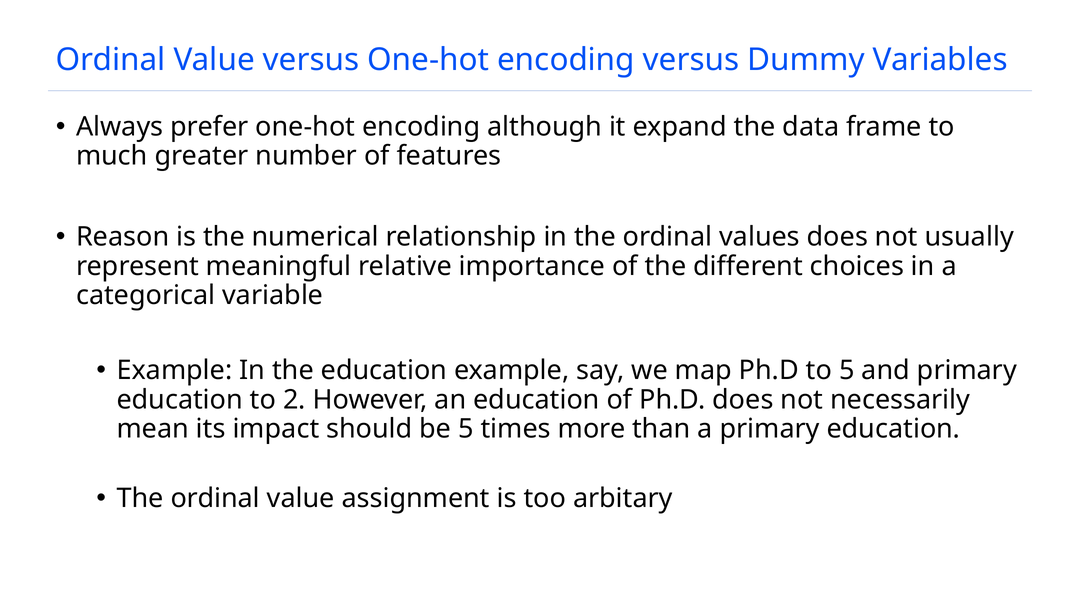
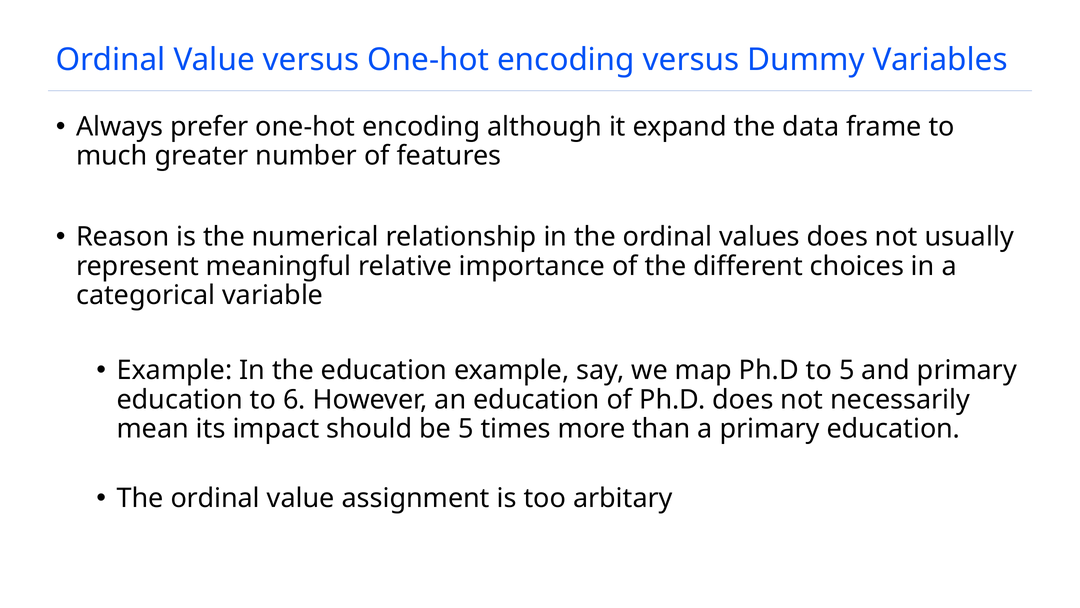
2: 2 -> 6
